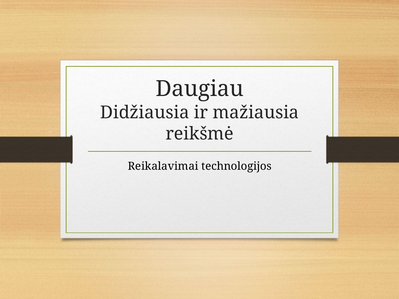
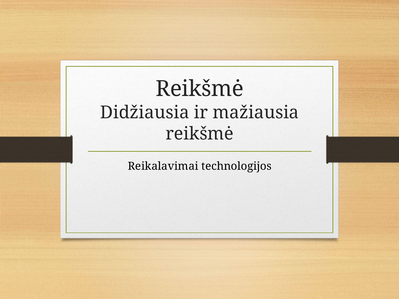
Daugiau at (200, 89): Daugiau -> Reikšmė
